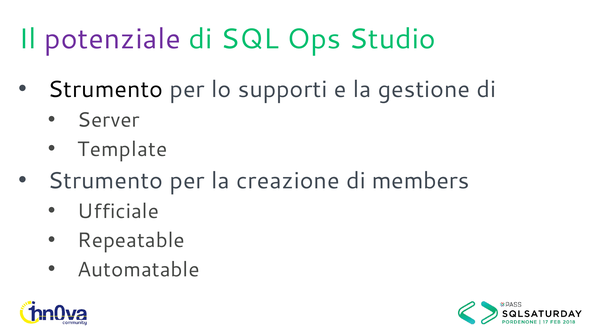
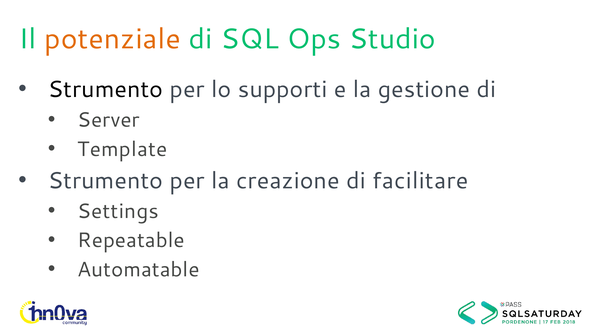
potenziale colour: purple -> orange
members: members -> facilitare
Ufficiale: Ufficiale -> Settings
